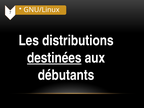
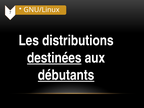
débutants underline: none -> present
